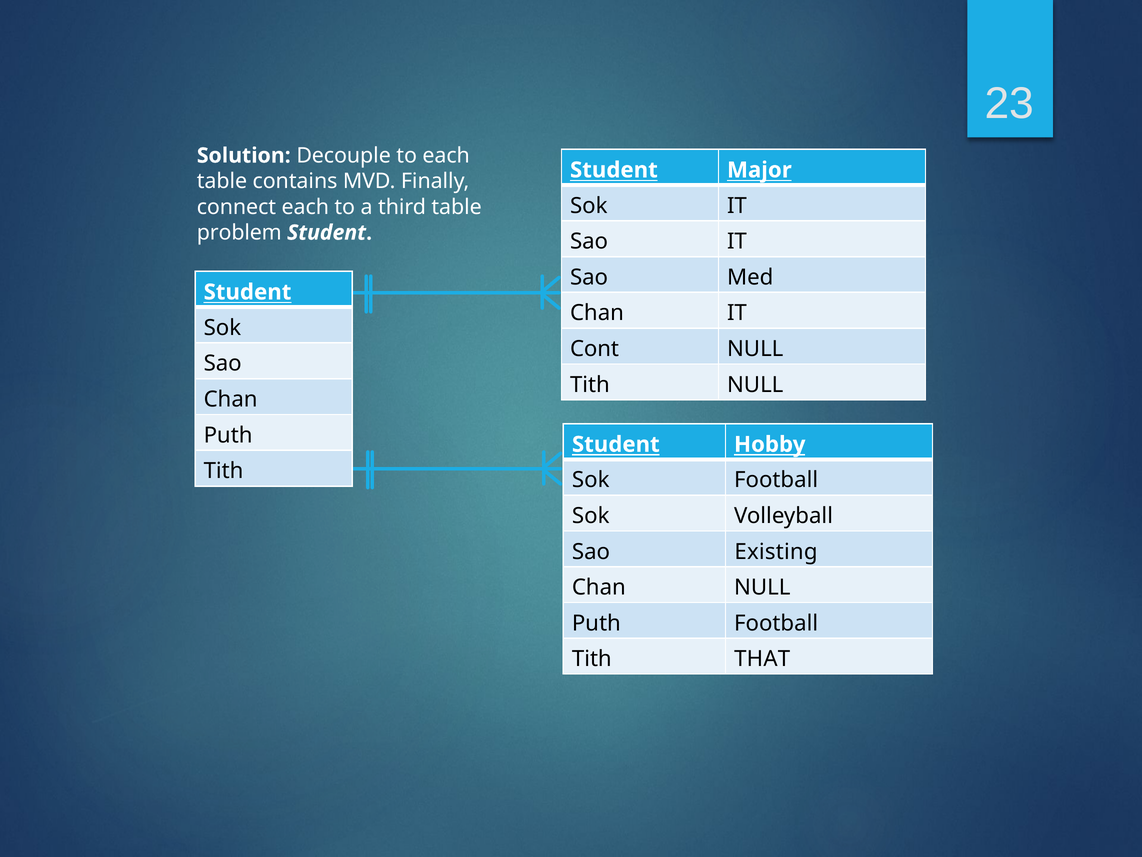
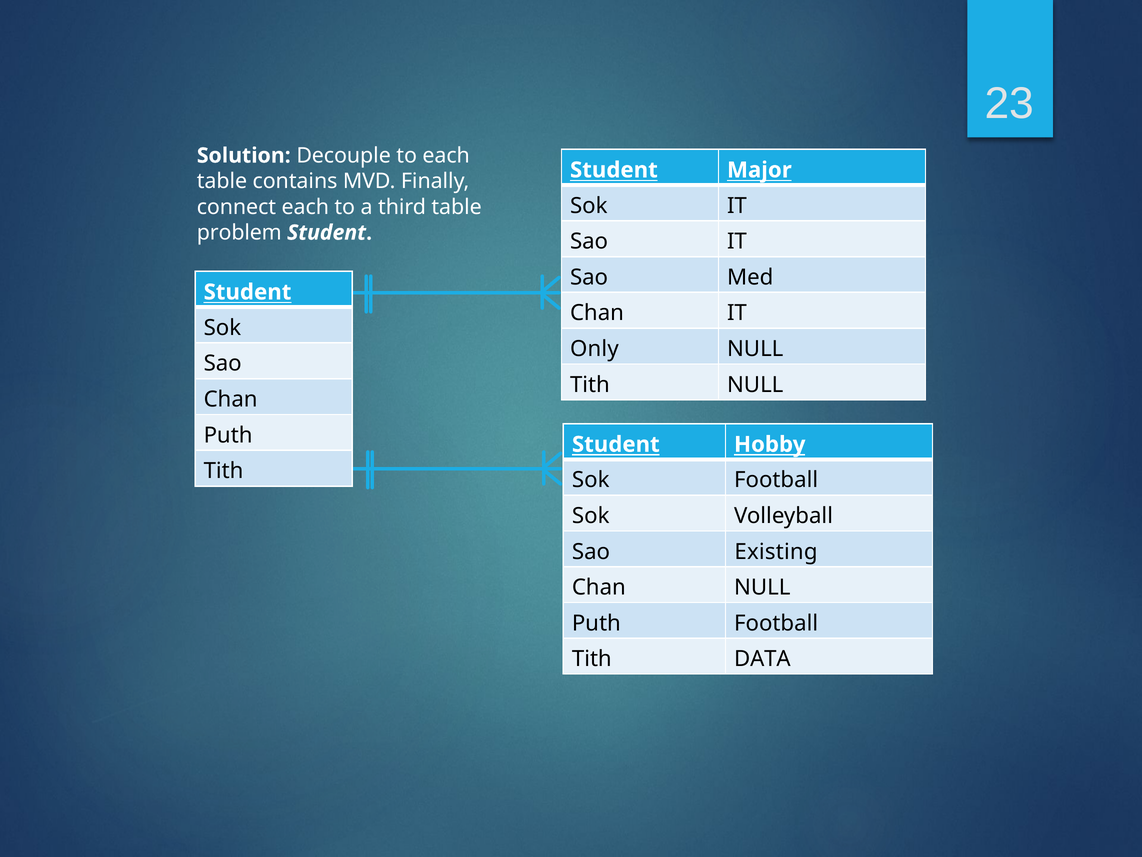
Cont: Cont -> Only
THAT: THAT -> DATA
